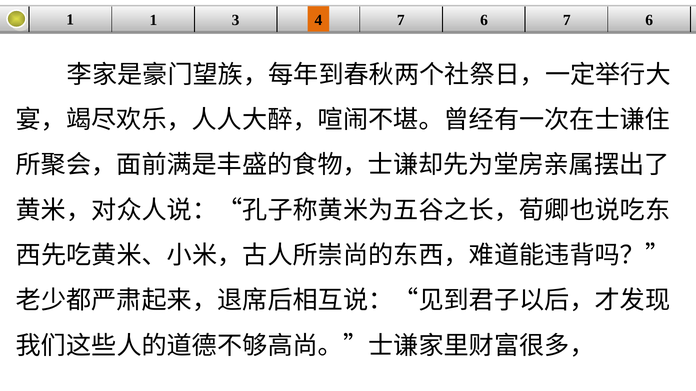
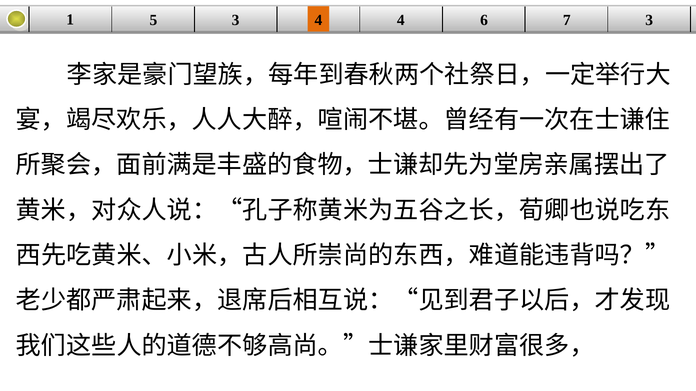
1 1: 1 -> 5
4 7: 7 -> 4
6 7 6: 6 -> 3
